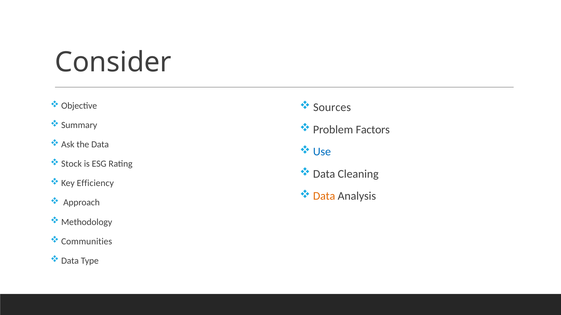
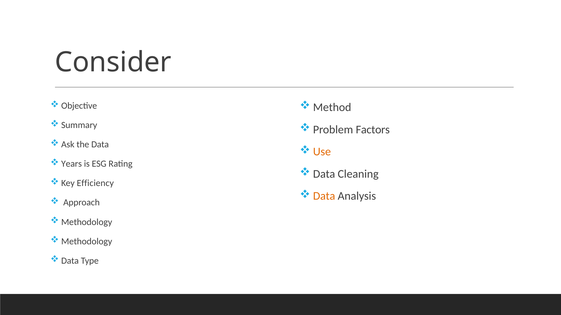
Sources: Sources -> Method
Use colour: blue -> orange
Stock: Stock -> Years
Communities at (87, 242): Communities -> Methodology
